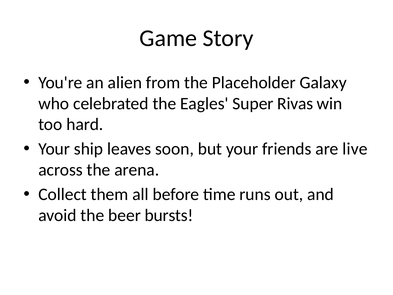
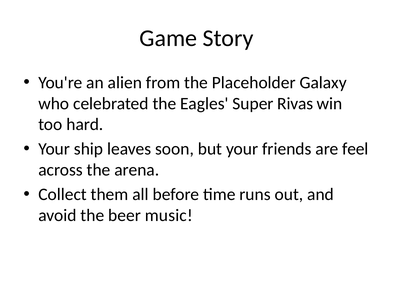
live: live -> feel
bursts: bursts -> music
